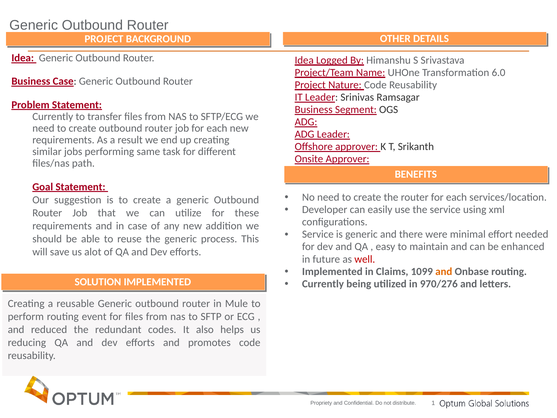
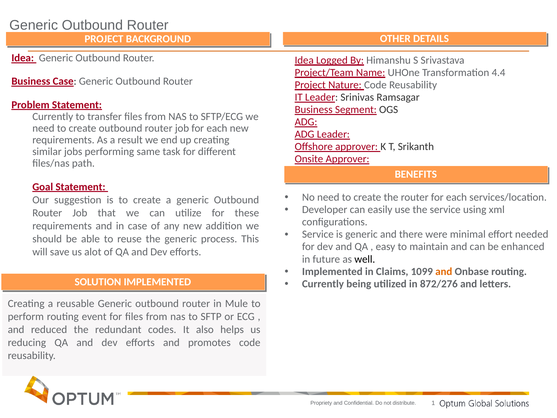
6.0: 6.0 -> 4.4
well colour: red -> black
970/276: 970/276 -> 872/276
